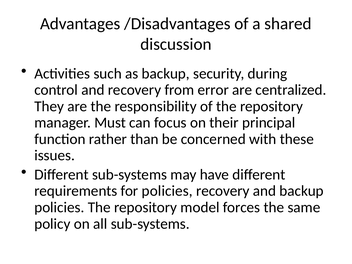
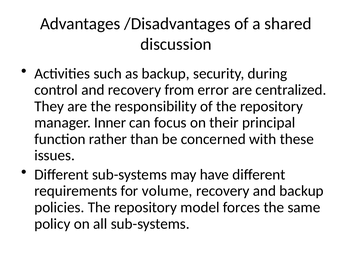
Must: Must -> Inner
for policies: policies -> volume
